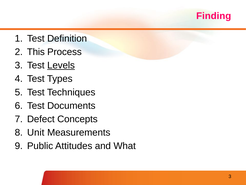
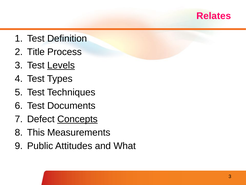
Finding: Finding -> Relates
This: This -> Title
Concepts underline: none -> present
Unit: Unit -> This
